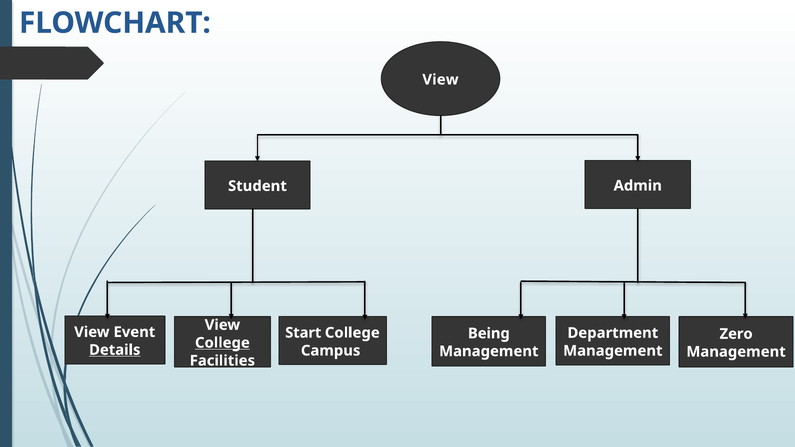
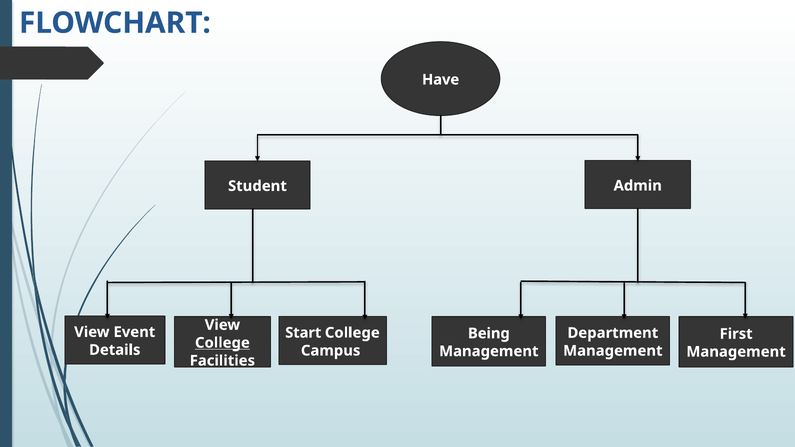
View at (440, 80): View -> Have
Zero: Zero -> First
Details underline: present -> none
